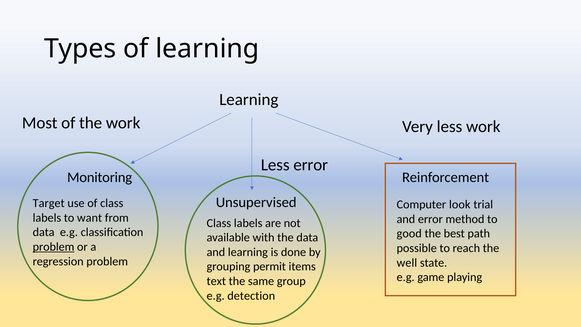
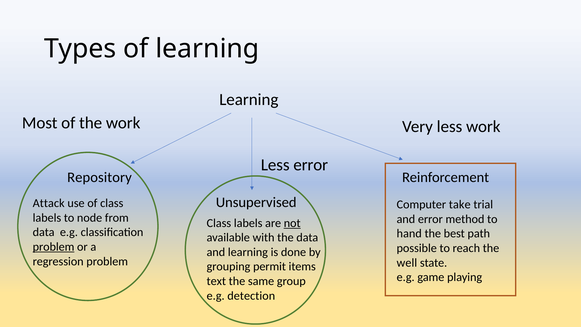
Monitoring: Monitoring -> Repository
Target: Target -> Attack
look: look -> take
want: want -> node
not underline: none -> present
good: good -> hand
